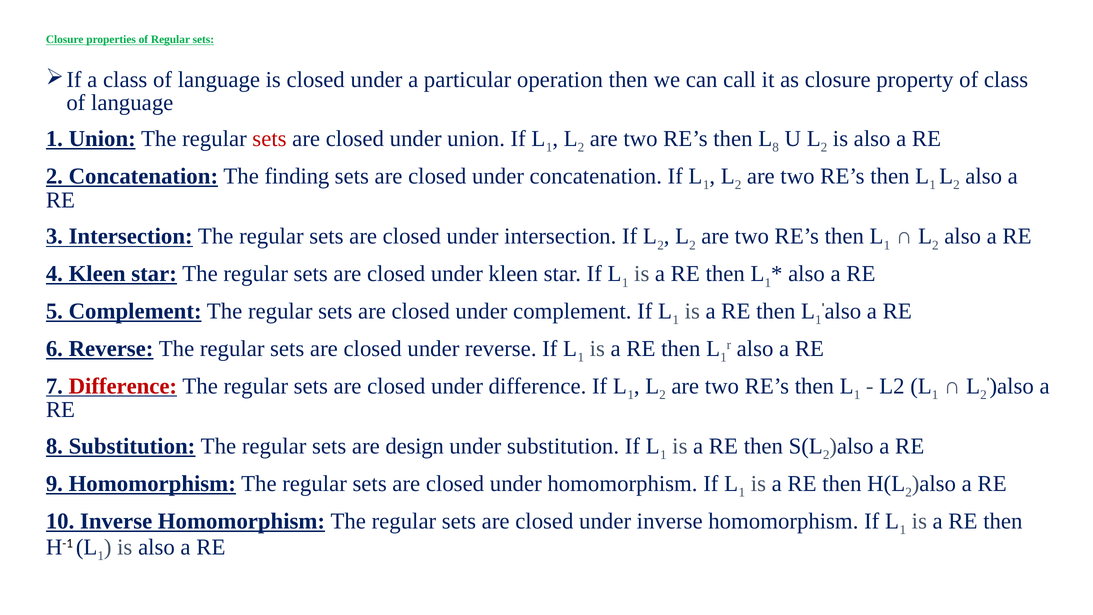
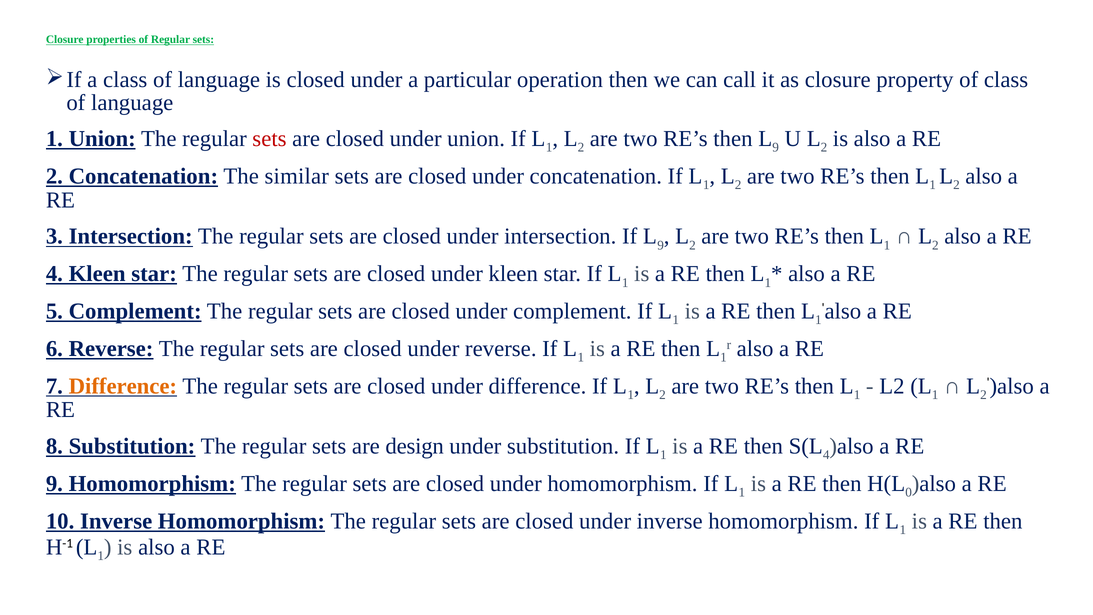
8 at (776, 148): 8 -> 9
finding: finding -> similar
2 at (661, 245): 2 -> 9
Difference at (123, 386) colour: red -> orange
2 at (826, 455): 2 -> 4
2 at (909, 492): 2 -> 0
